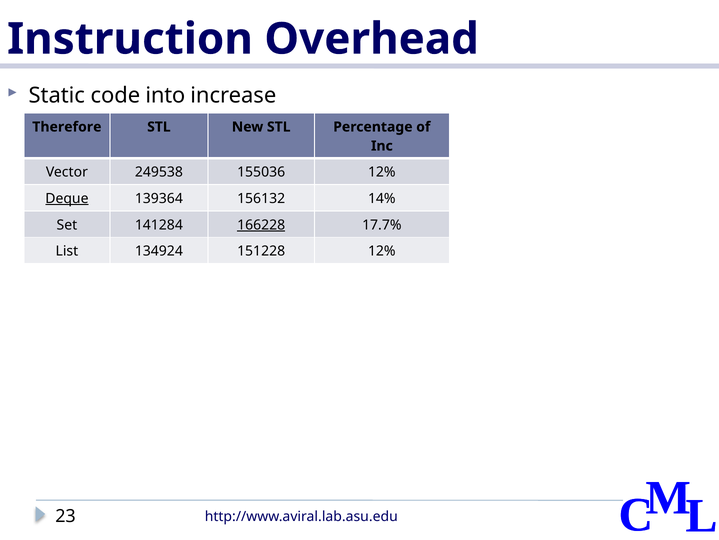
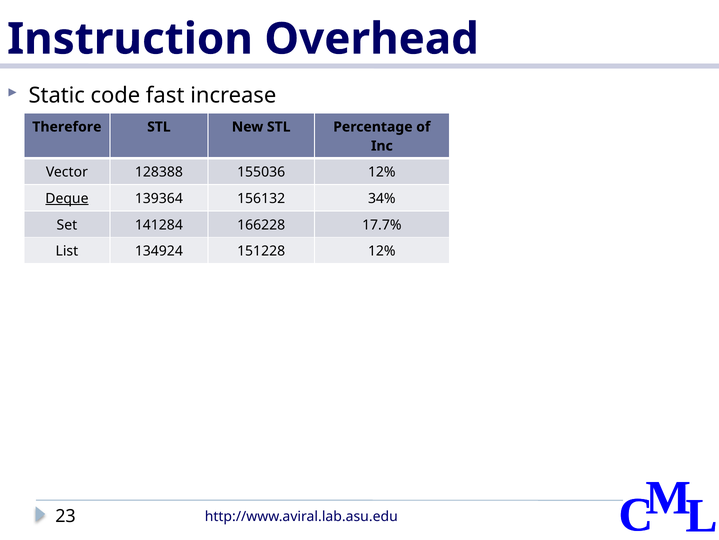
into: into -> fast
249538: 249538 -> 128388
14%: 14% -> 34%
166228 underline: present -> none
